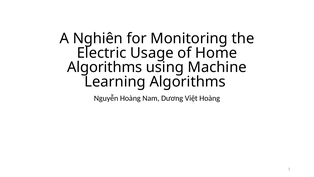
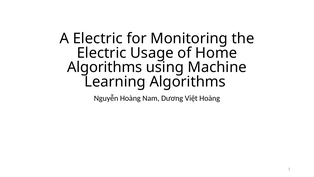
A Nghiên: Nghiên -> Electric
